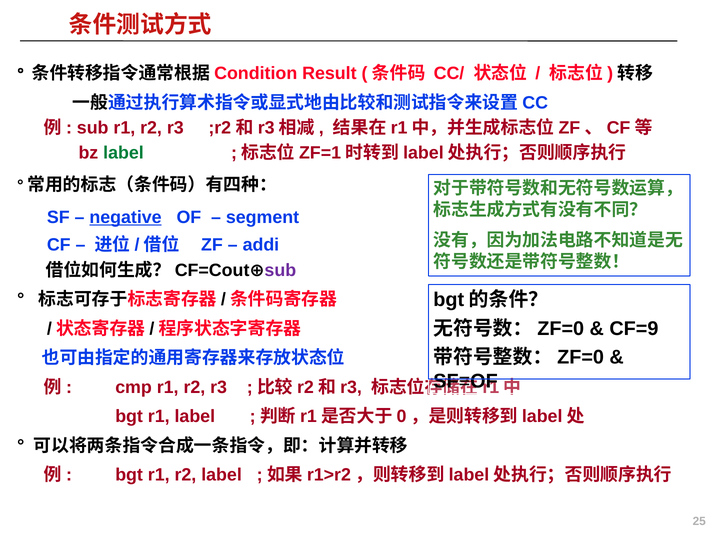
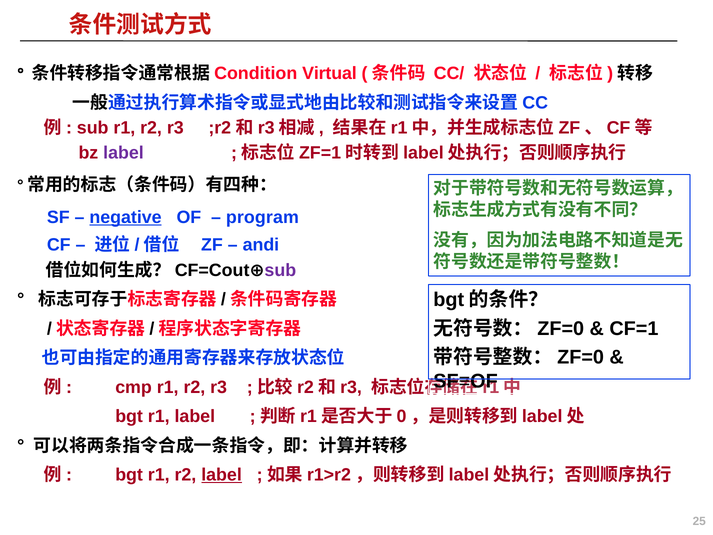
Result: Result -> Virtual
label at (124, 153) colour: green -> purple
segment: segment -> program
addi: addi -> andi
CF=9: CF=9 -> CF=1
label at (222, 475) underline: none -> present
